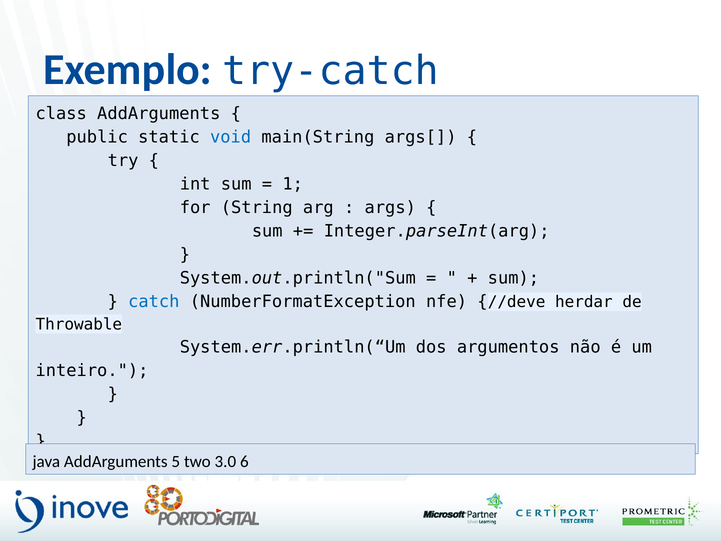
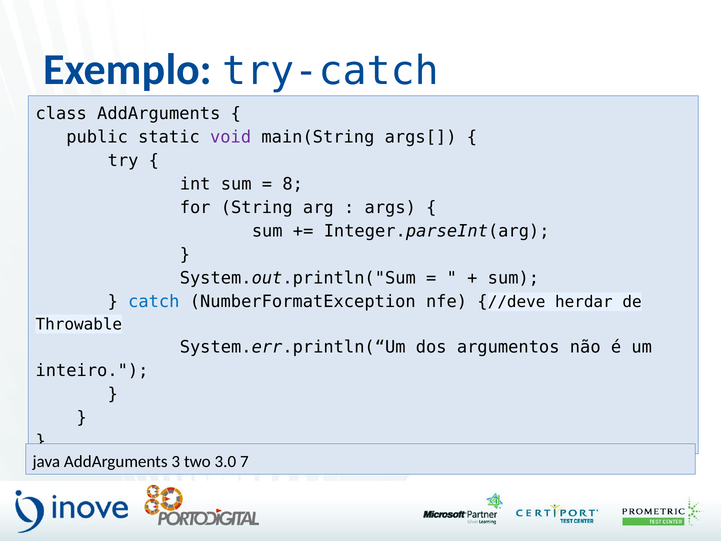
void colour: blue -> purple
1: 1 -> 8
5: 5 -> 3
6: 6 -> 7
